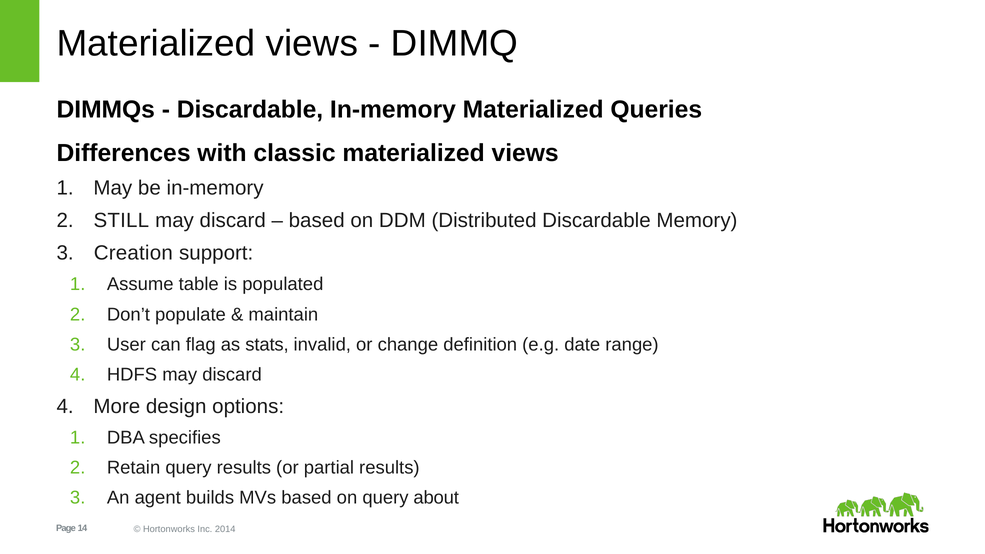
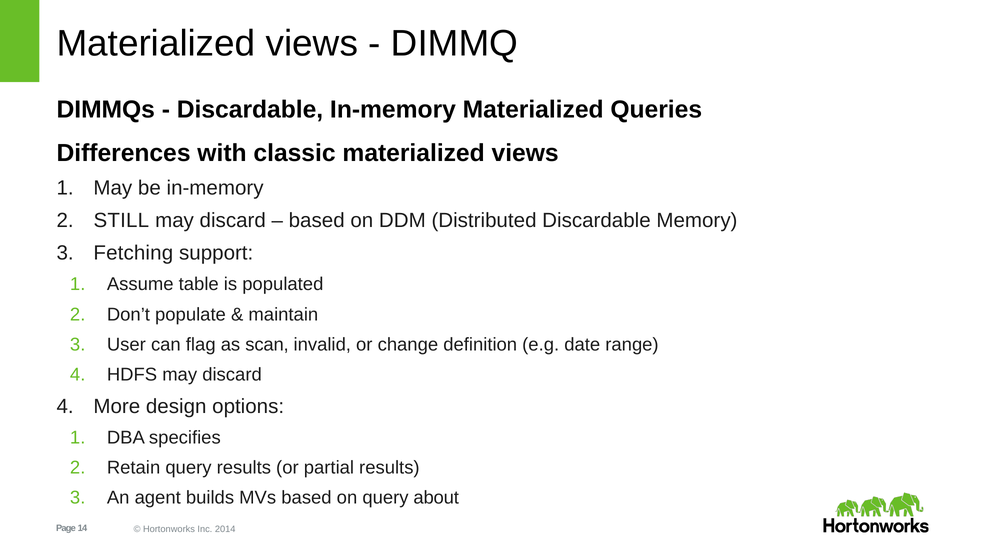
Creation: Creation -> Fetching
stats: stats -> scan
